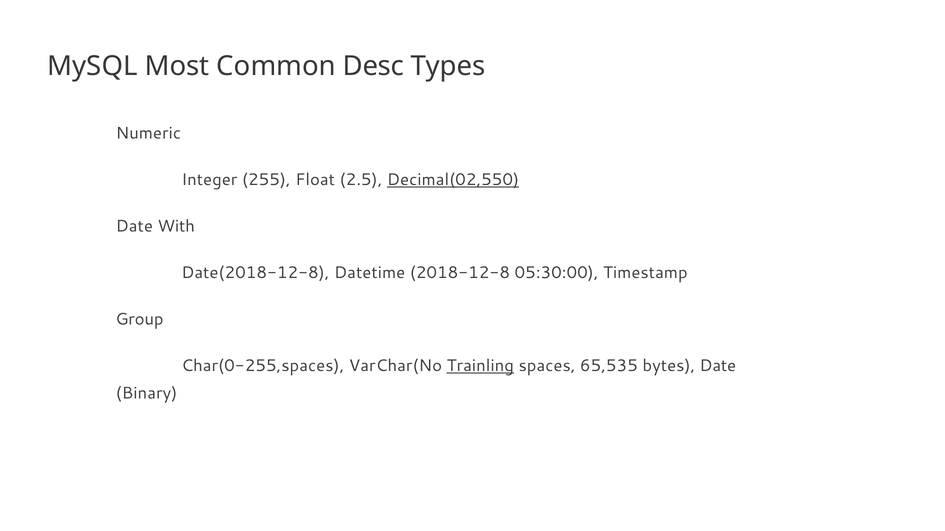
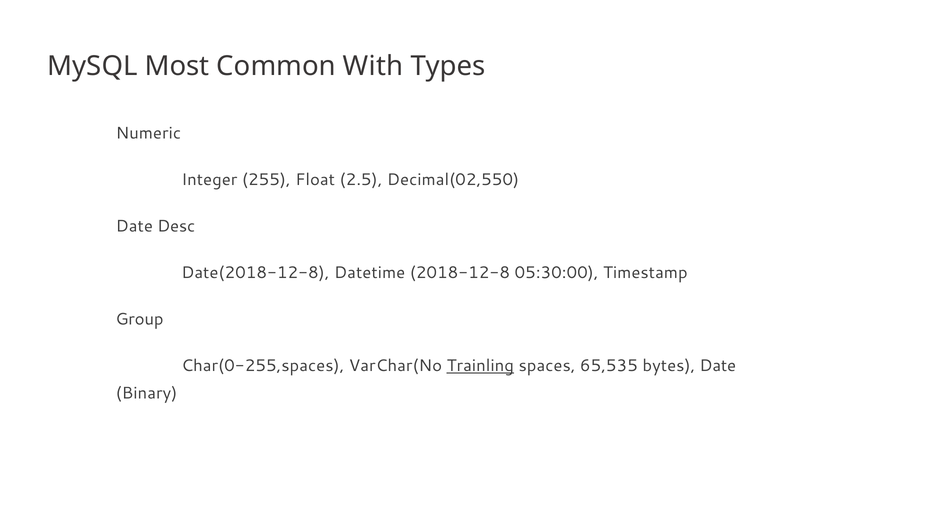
Desc: Desc -> With
Decimal(02,550 underline: present -> none
With: With -> Desc
